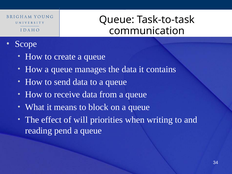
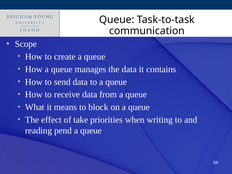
will: will -> take
